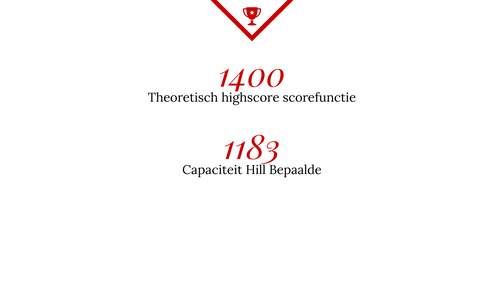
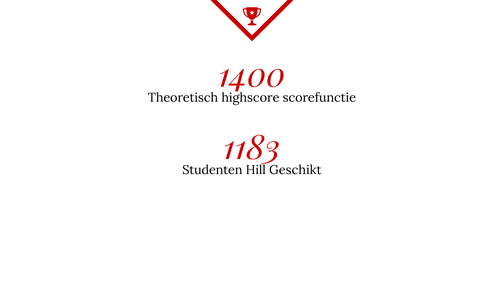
Capaciteit: Capaciteit -> Studenten
Bepaalde: Bepaalde -> Geschikt
